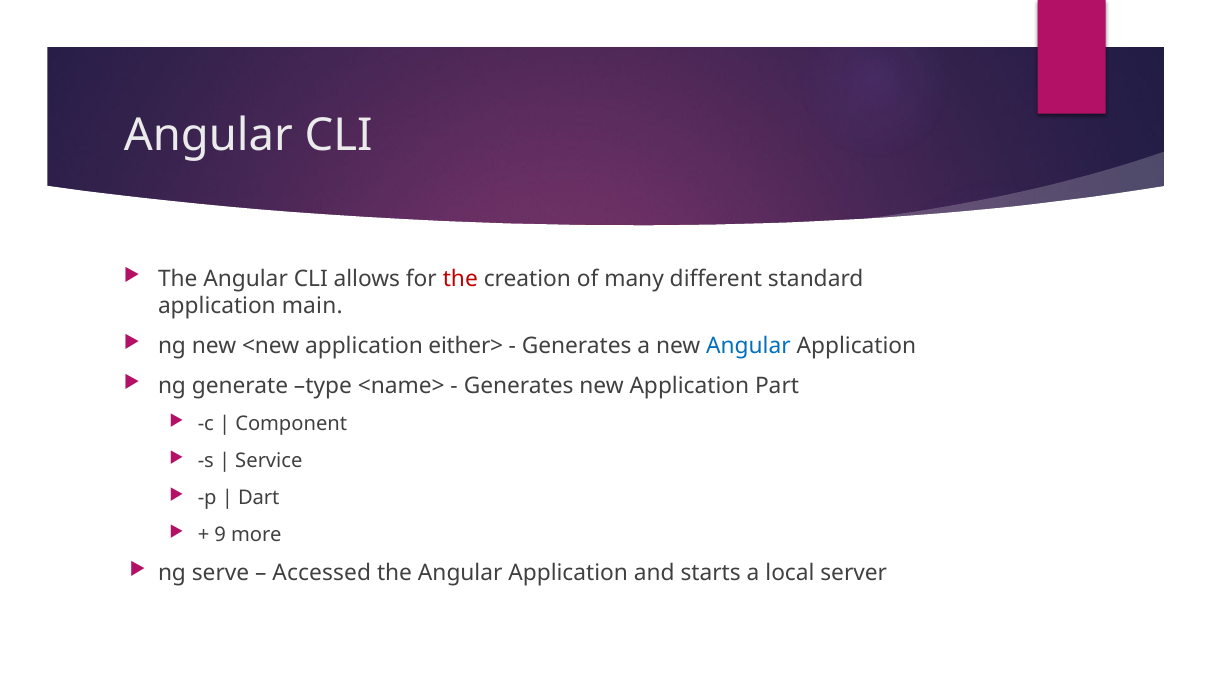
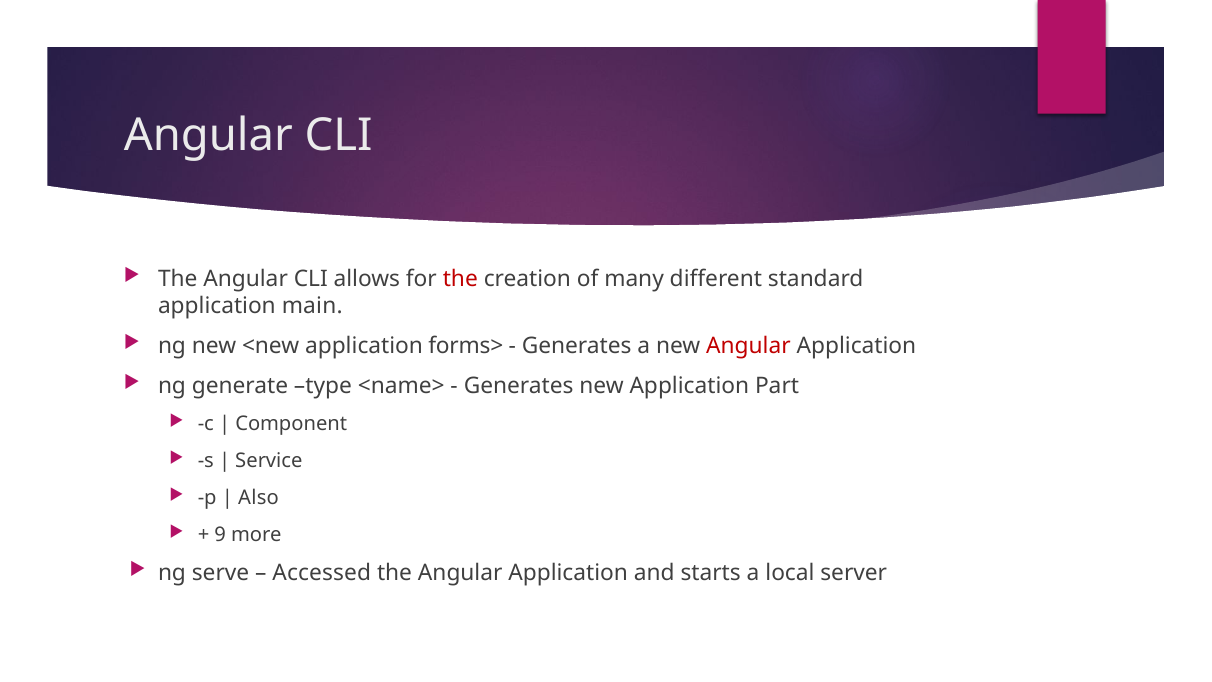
either>: either> -> forms>
Angular at (748, 346) colour: blue -> red
Dart: Dart -> Also
